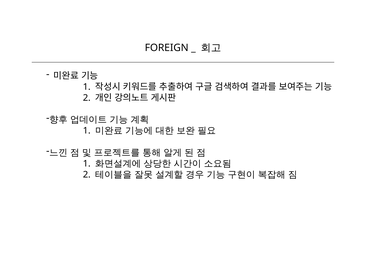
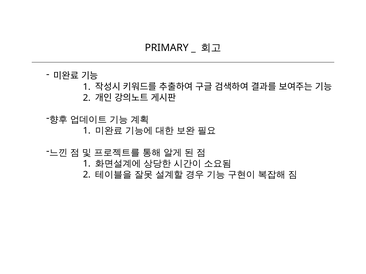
FOREIGN: FOREIGN -> PRIMARY
